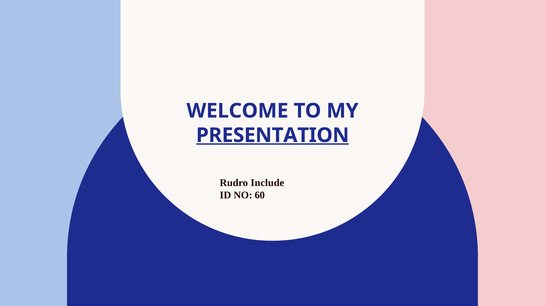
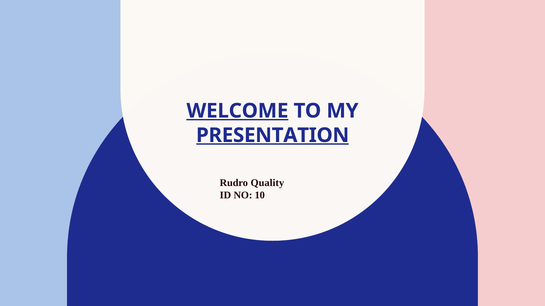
WELCOME underline: none -> present
Include: Include -> Quality
60: 60 -> 10
